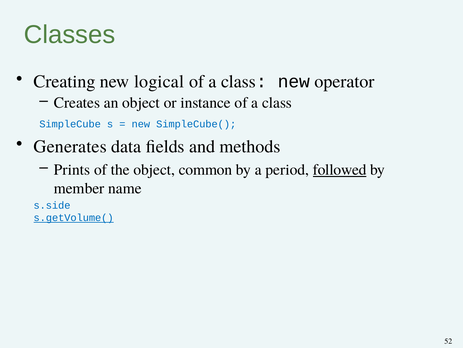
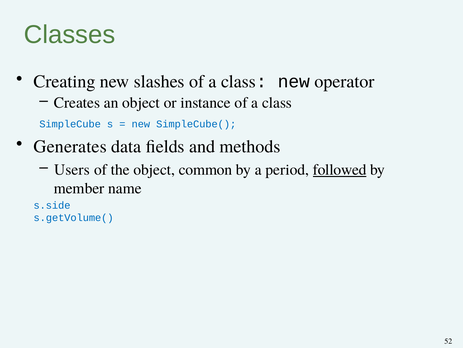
logical: logical -> slashes
Prints: Prints -> Users
s.getVolume( underline: present -> none
